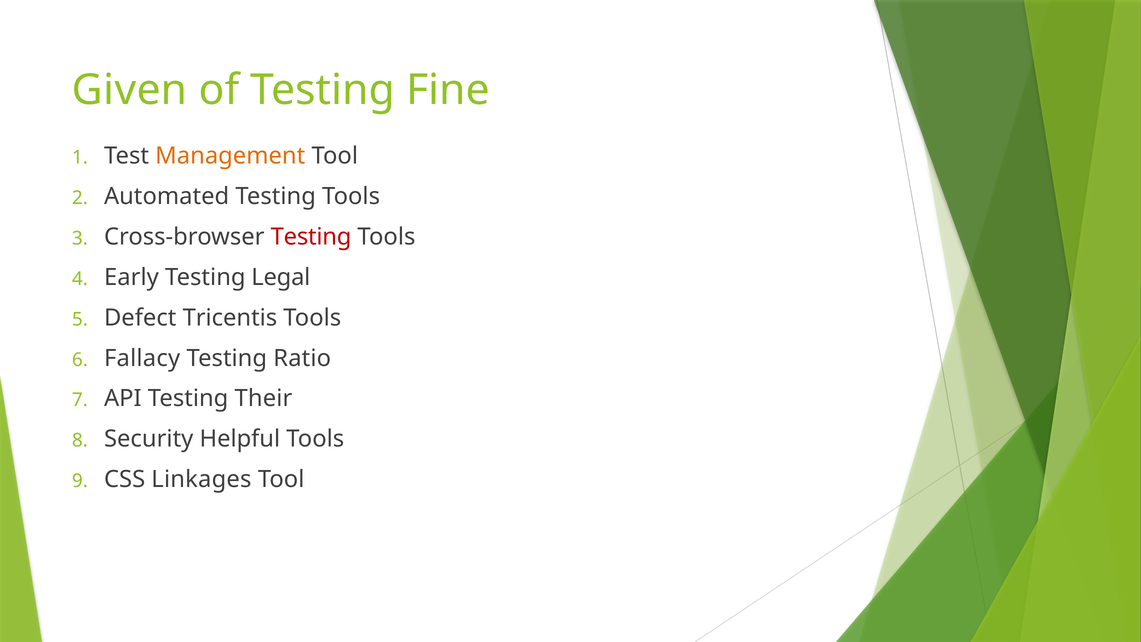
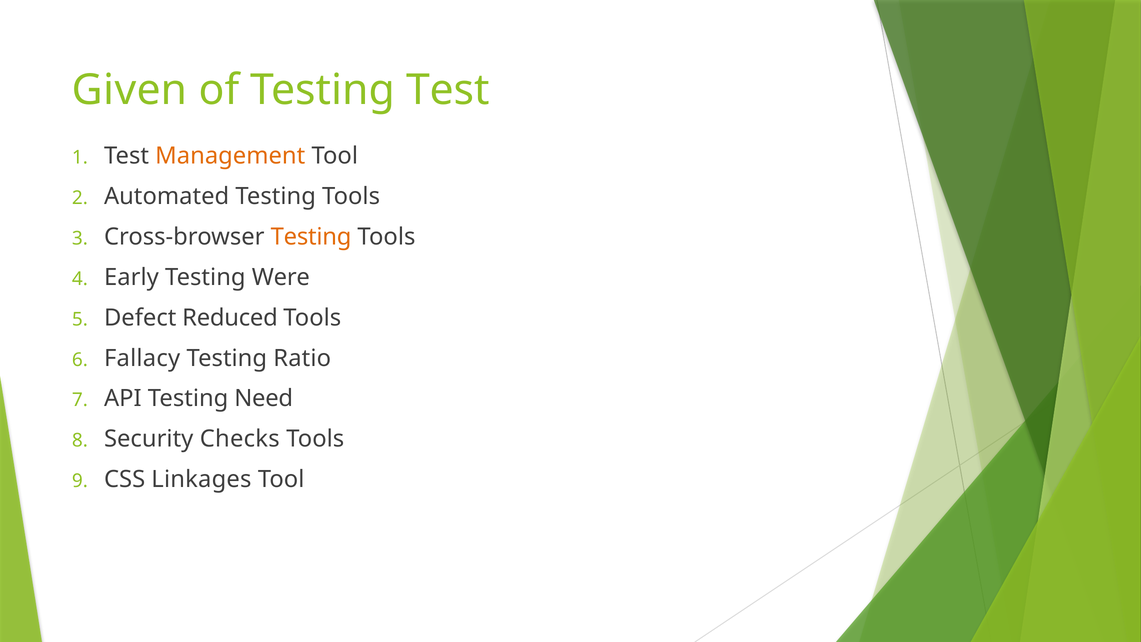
Testing Fine: Fine -> Test
Testing at (311, 237) colour: red -> orange
Legal: Legal -> Were
Tricentis: Tricentis -> Reduced
Their: Their -> Need
Helpful: Helpful -> Checks
